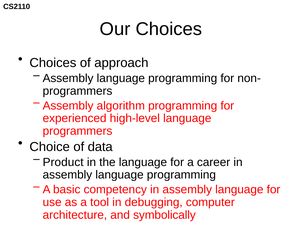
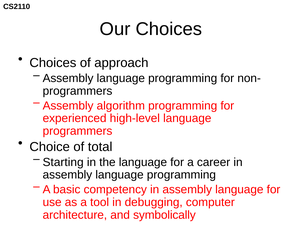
data: data -> total
Product: Product -> Starting
